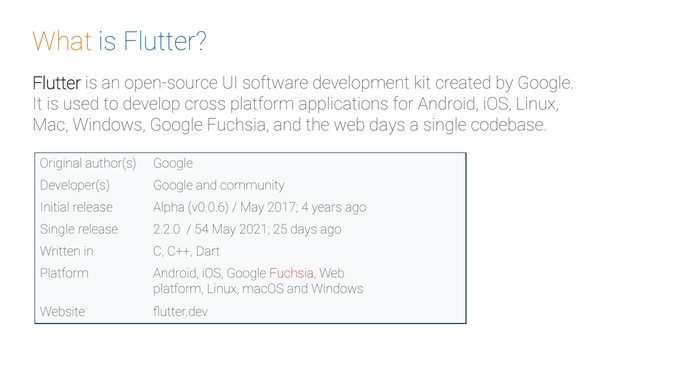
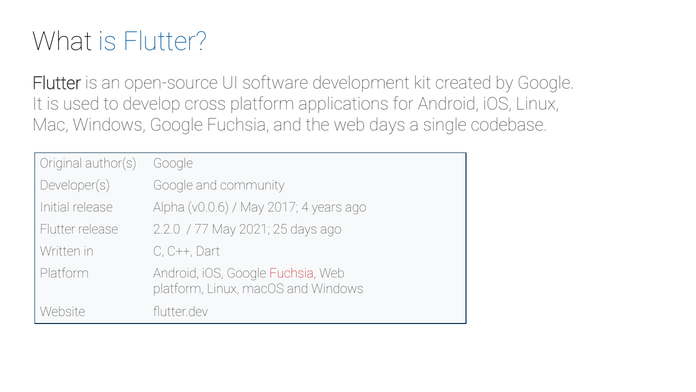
What colour: orange -> black
Single at (57, 229): Single -> Flutter
54: 54 -> 77
